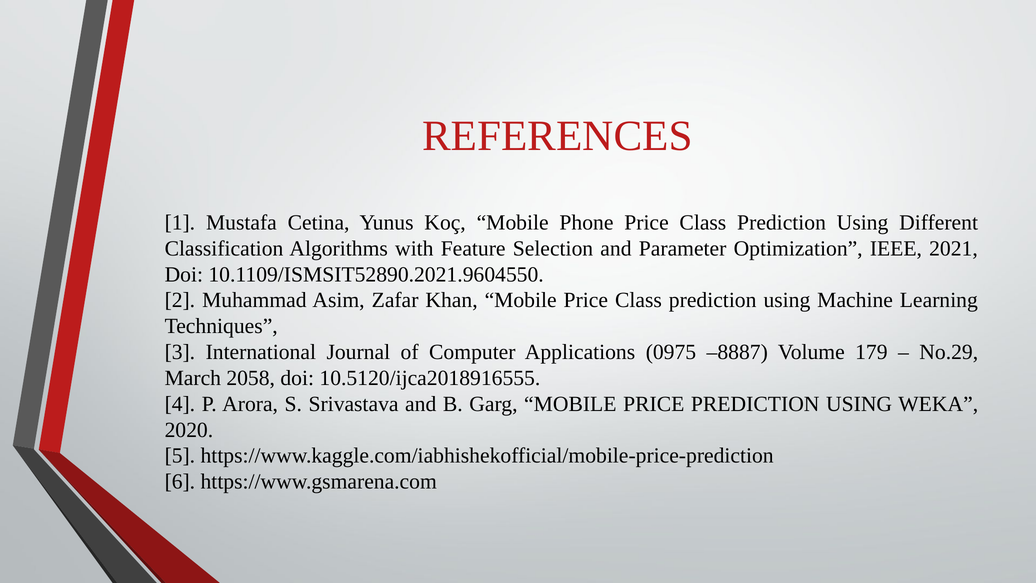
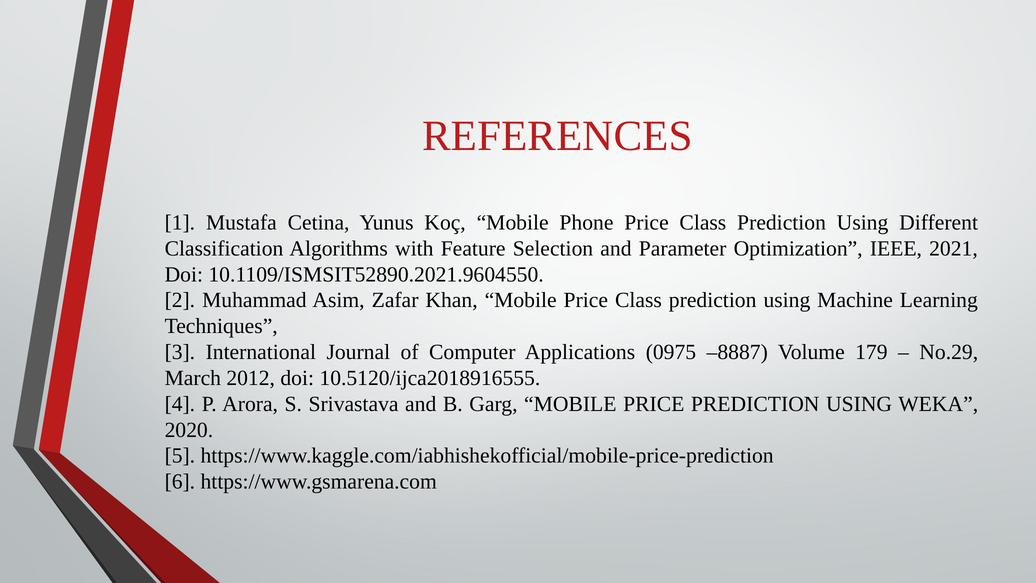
2058: 2058 -> 2012
